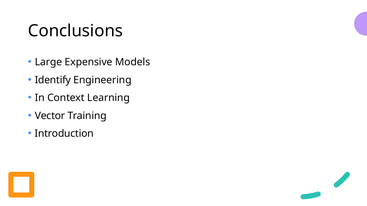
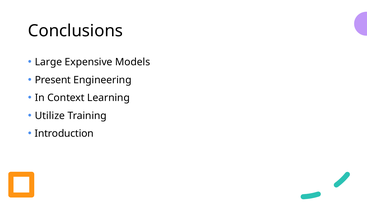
Identify: Identify -> Present
Vector: Vector -> Utilize
